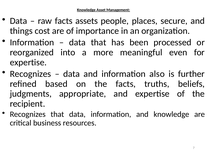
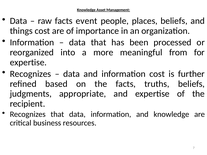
assets: assets -> event
places secure: secure -> beliefs
even: even -> from
information also: also -> cost
